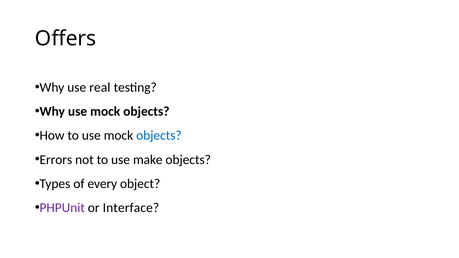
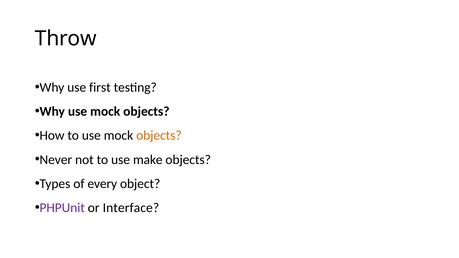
Offers: Offers -> Throw
real: real -> first
objects at (159, 136) colour: blue -> orange
Errors: Errors -> Never
